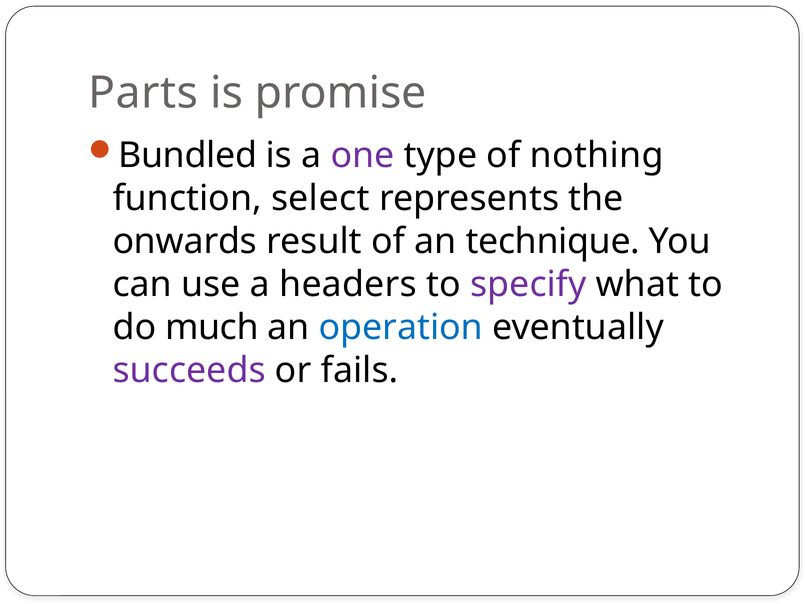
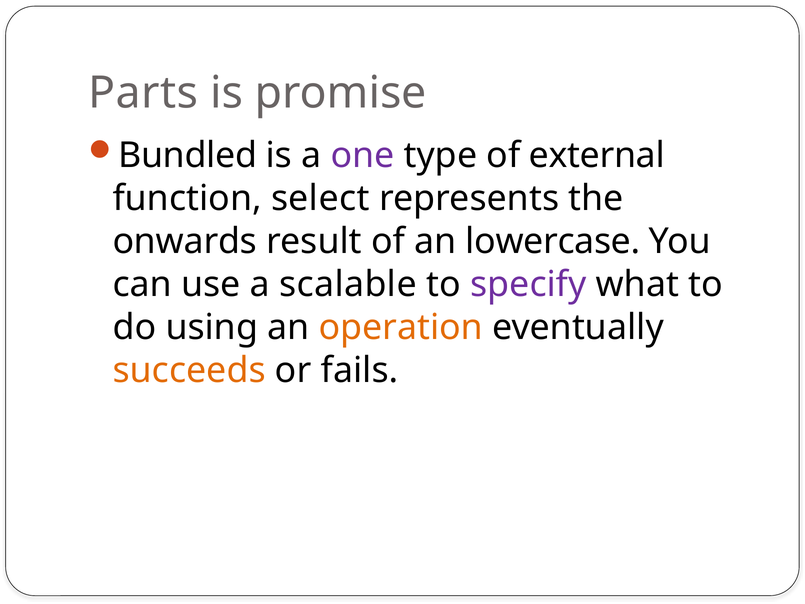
nothing: nothing -> external
technique: technique -> lowercase
headers: headers -> scalable
much: much -> using
operation colour: blue -> orange
succeeds colour: purple -> orange
